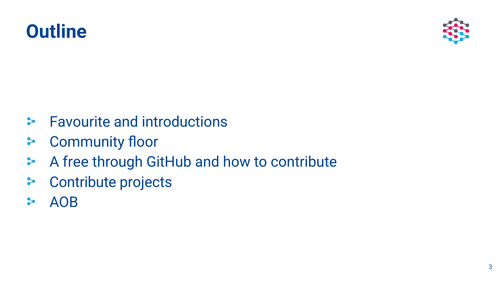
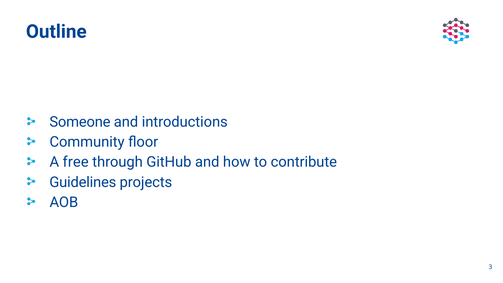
Favourite: Favourite -> Someone
Contribute at (83, 182): Contribute -> Guidelines
